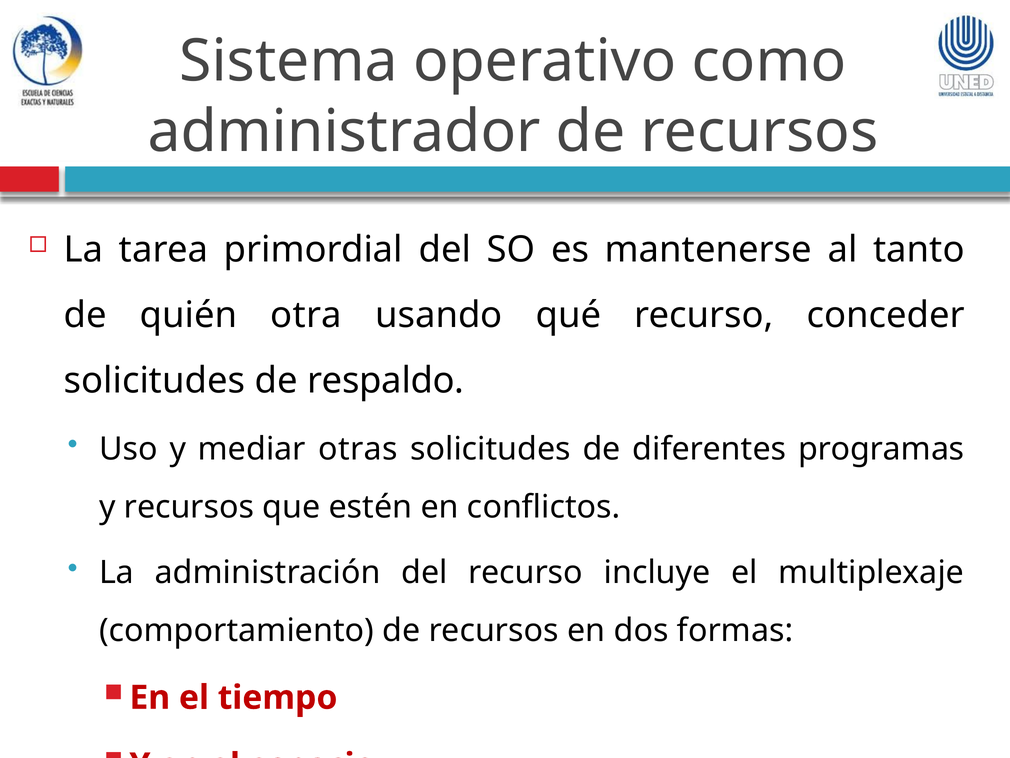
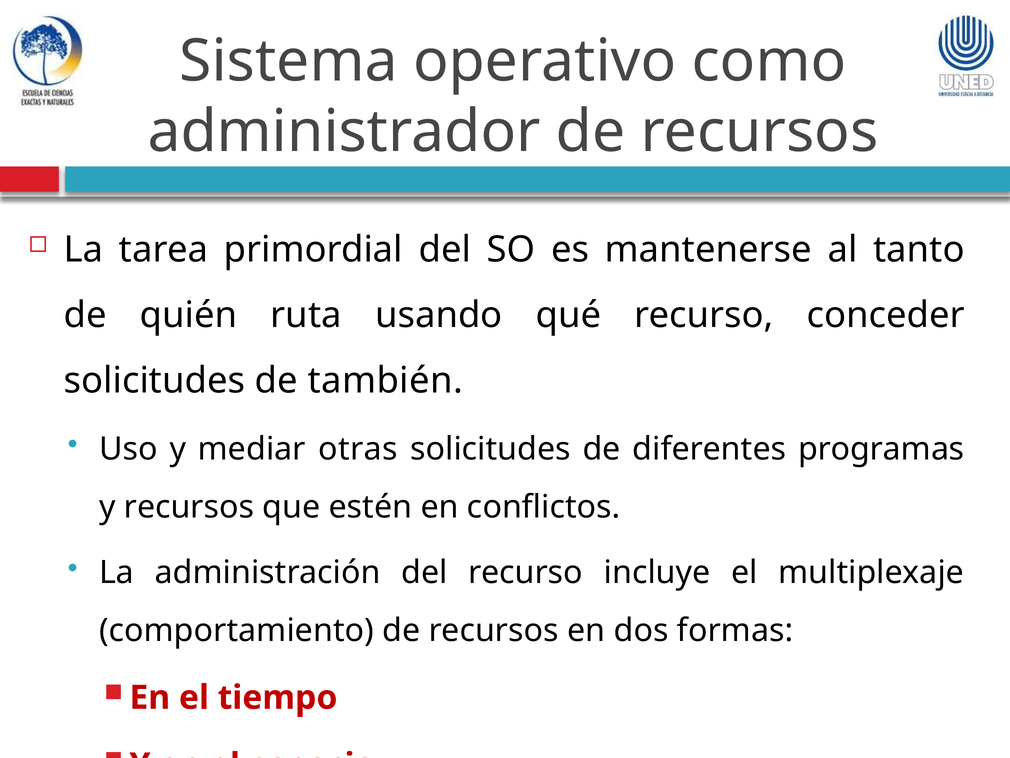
otra: otra -> ruta
respaldo: respaldo -> también
